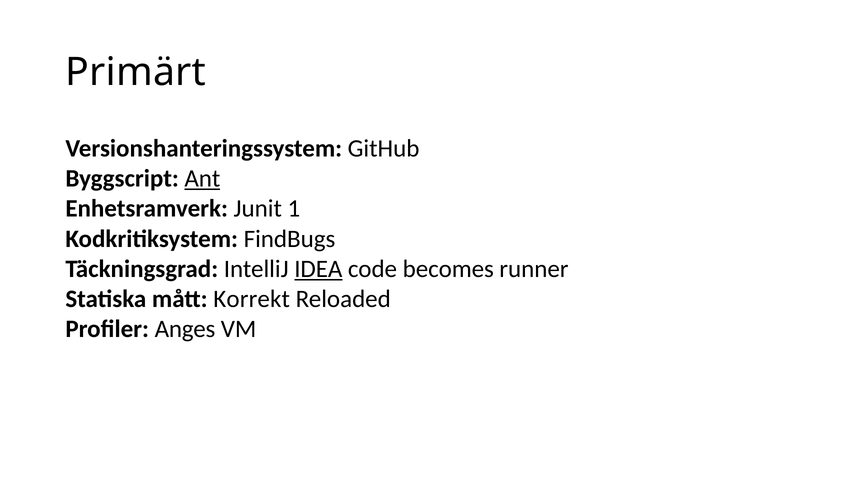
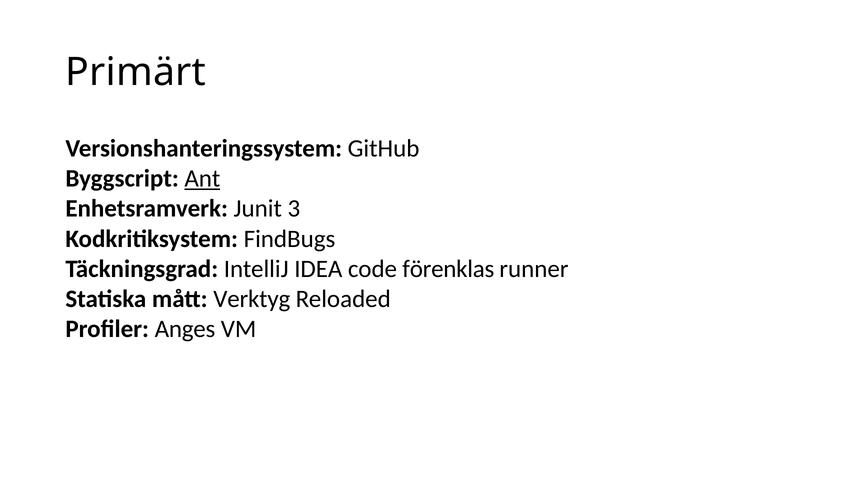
1: 1 -> 3
IDEA underline: present -> none
becomes: becomes -> förenklas
Korrekt: Korrekt -> Verktyg
